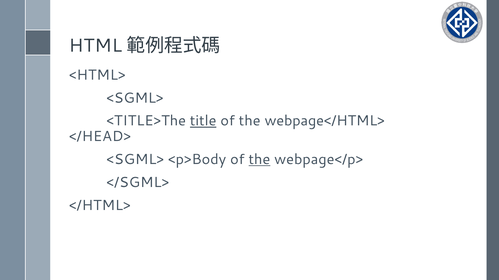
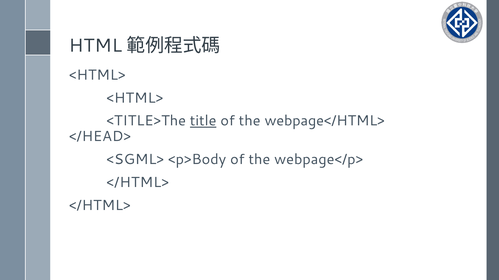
<SGML> at (135, 98): <SGML> -> <HTML>
the at (259, 160) underline: present -> none
</SGML> at (138, 183): </SGML> -> </HTML>
